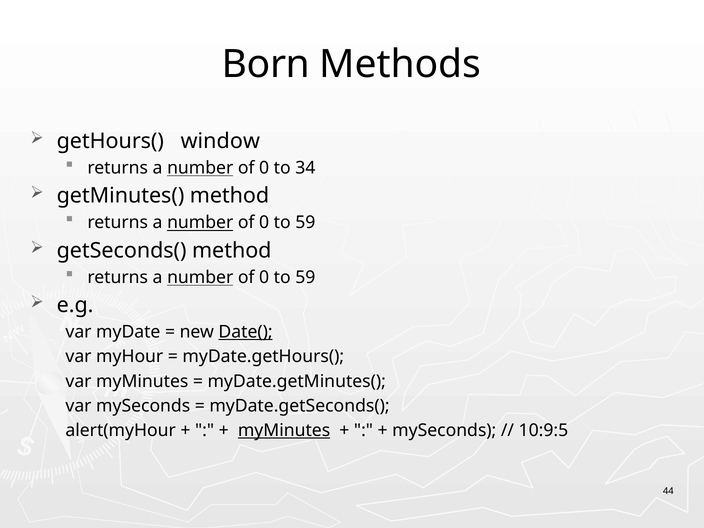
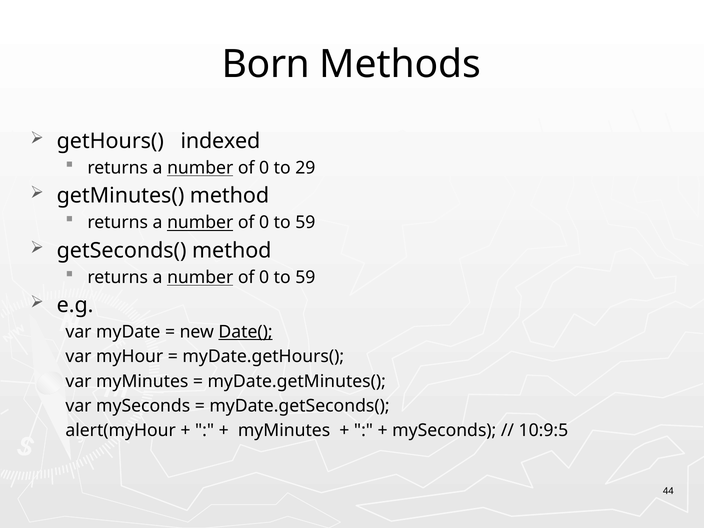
window: window -> indexed
34: 34 -> 29
myMinutes at (284, 431) underline: present -> none
